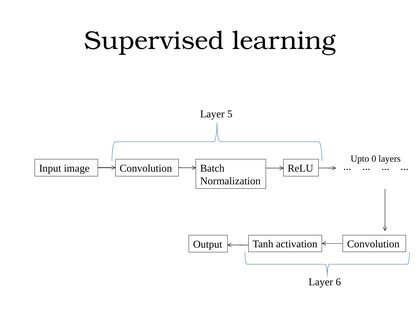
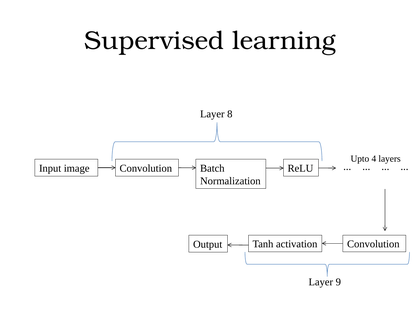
5: 5 -> 8
0: 0 -> 4
6: 6 -> 9
